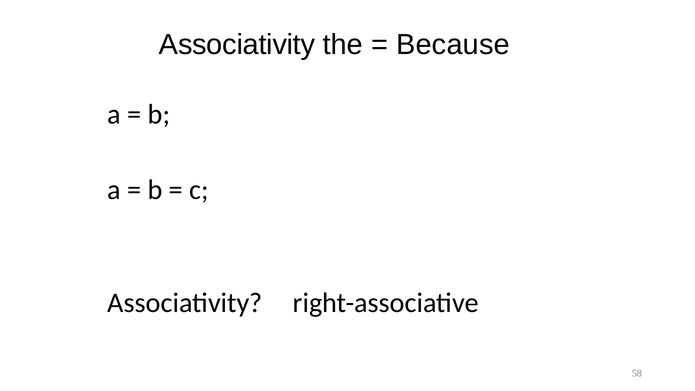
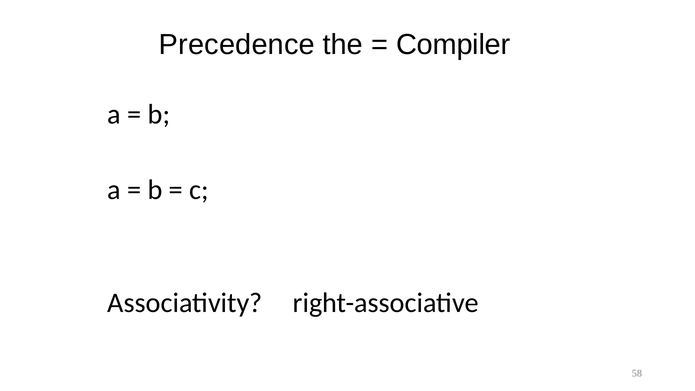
Associativity at (237, 44): Associativity -> Precedence
Because: Because -> Compiler
